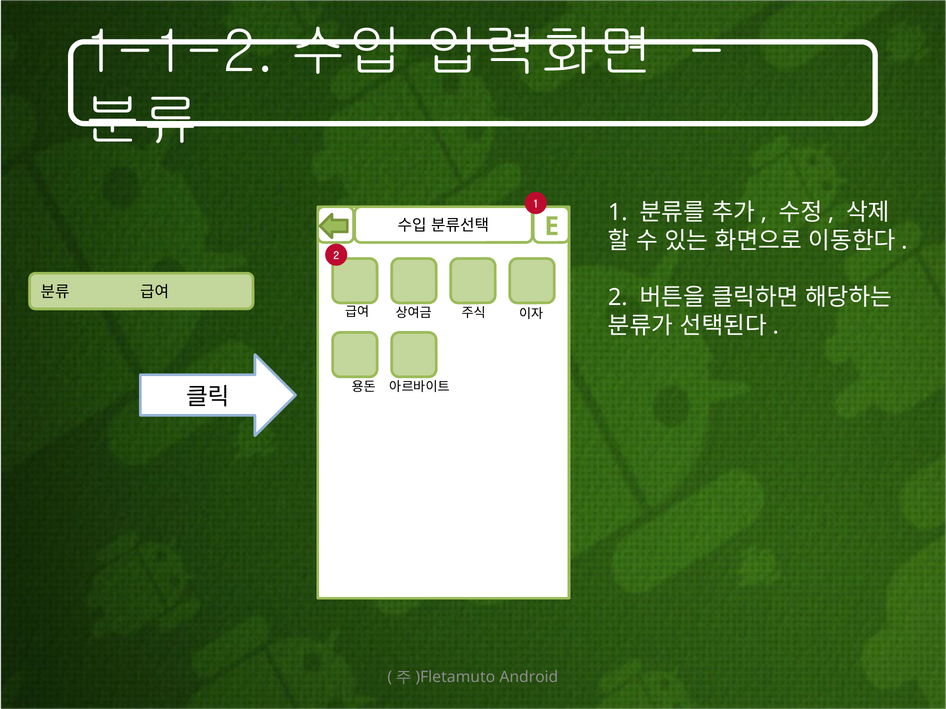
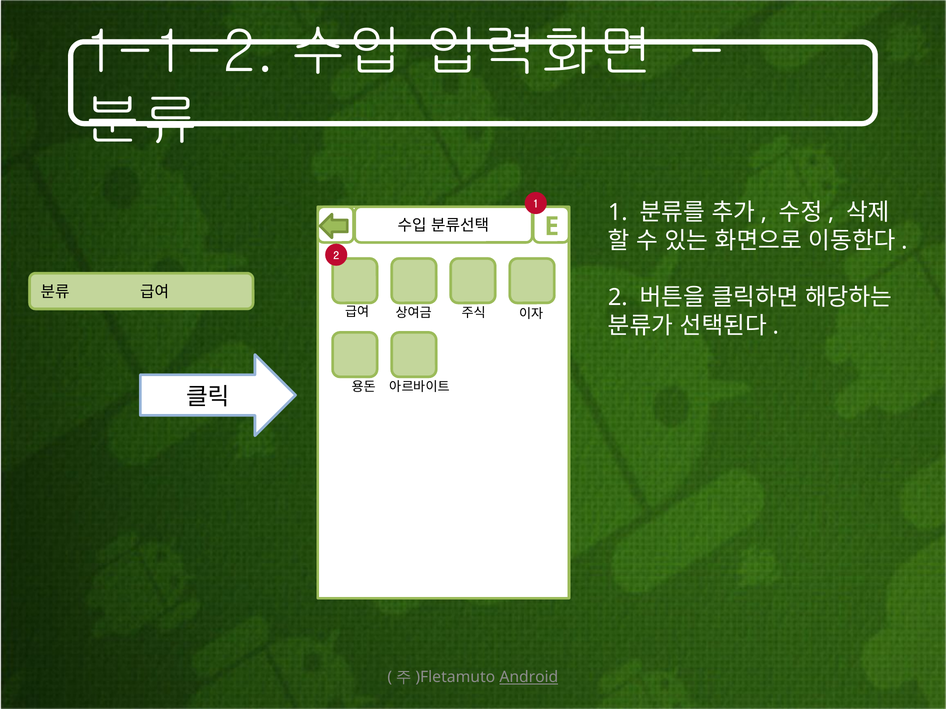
Android underline: none -> present
